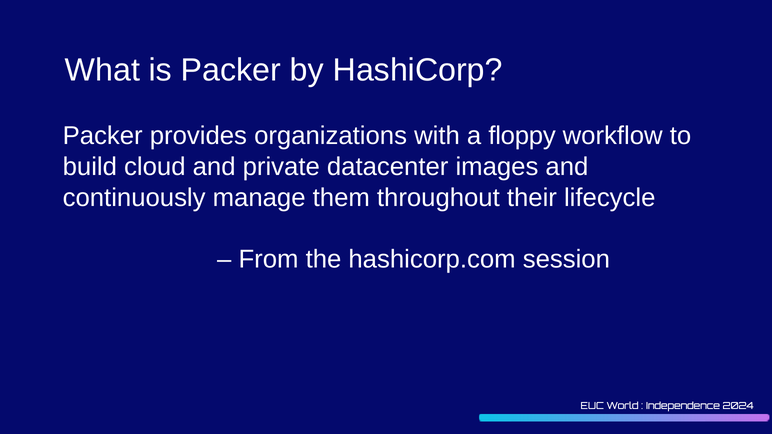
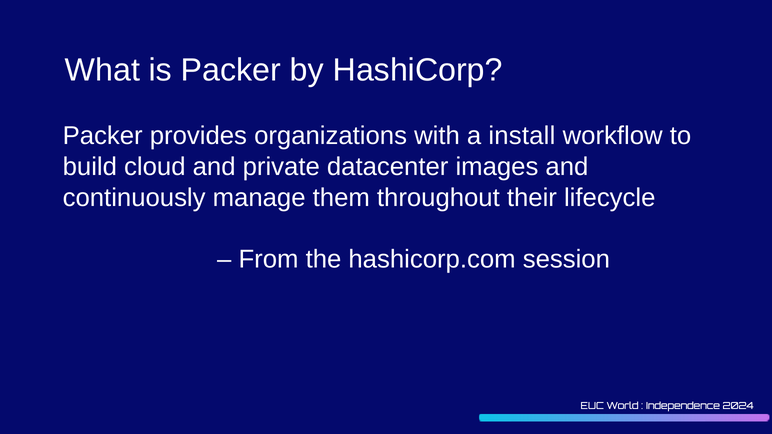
floppy: floppy -> install
